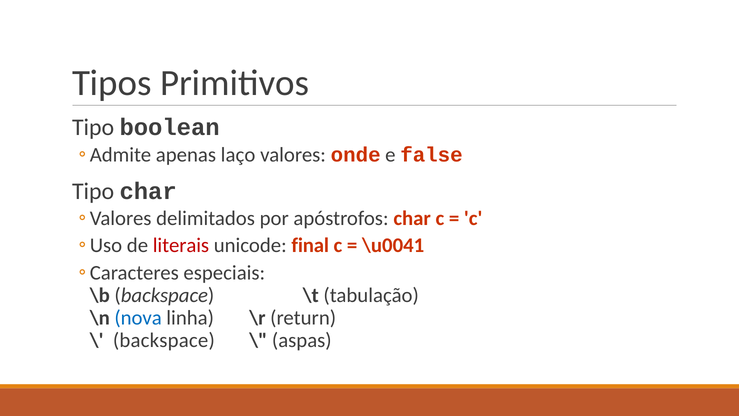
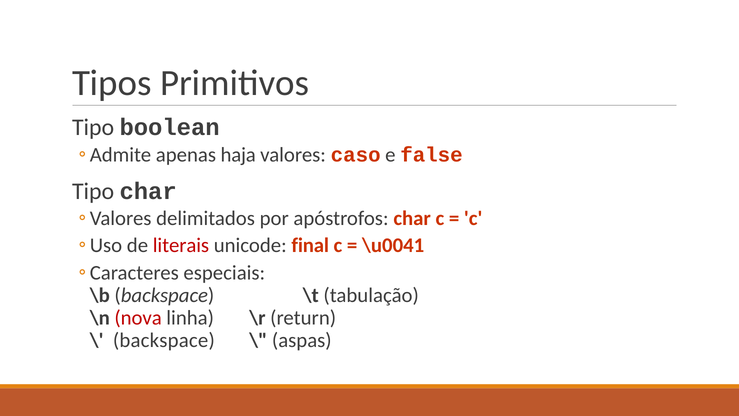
laço: laço -> haja
onde: onde -> caso
nova colour: blue -> red
